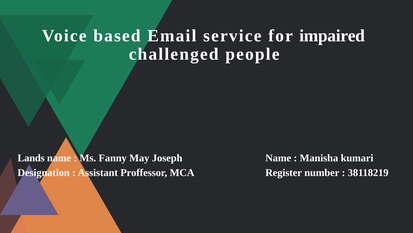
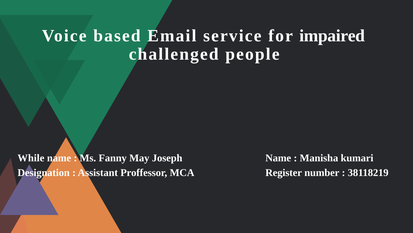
Lands: Lands -> While
